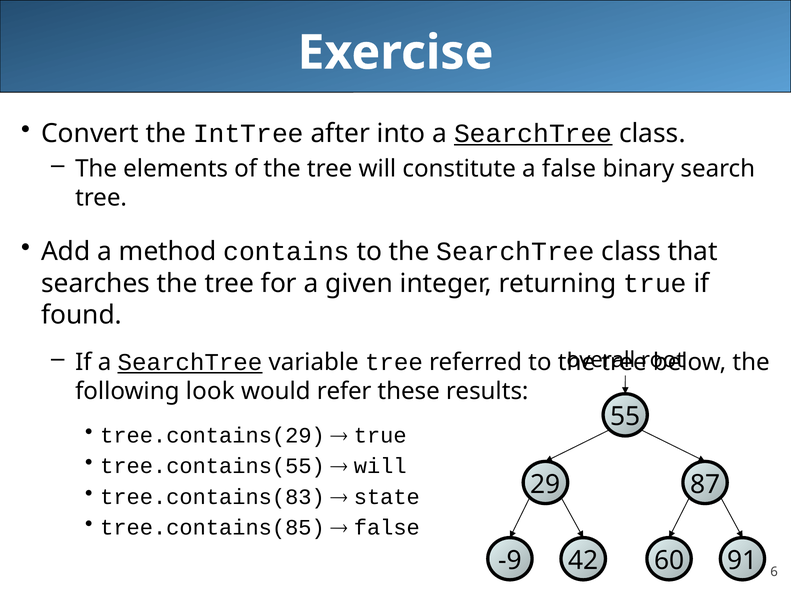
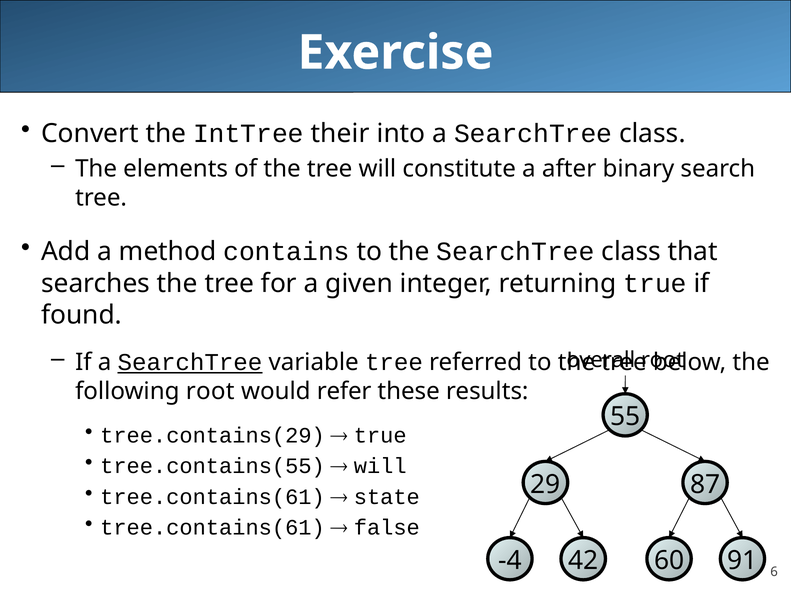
after: after -> their
SearchTree at (533, 134) underline: present -> none
a false: false -> after
following look: look -> root
tree.contains(83 at (212, 497): tree.contains(83 -> tree.contains(61
tree.contains(85 at (212, 528): tree.contains(85 -> tree.contains(61
-9: -9 -> -4
